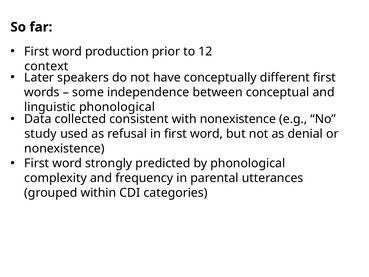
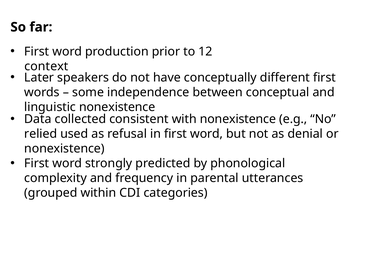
linguistic phonological: phonological -> nonexistence
study: study -> relied
